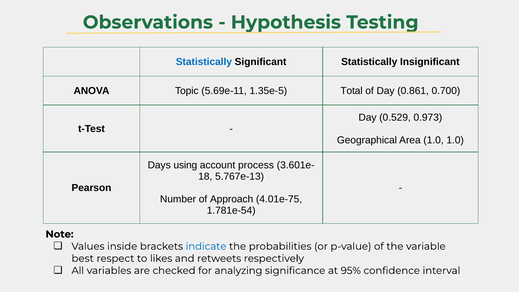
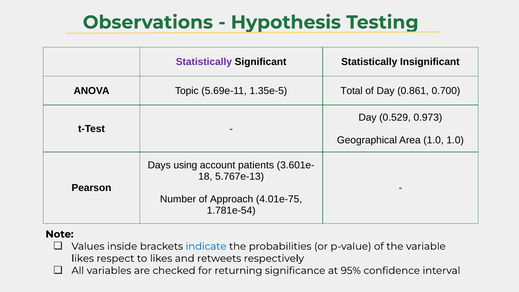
Statistically at (204, 62) colour: blue -> purple
process: process -> patients
best at (83, 258): best -> likes
analyzing: analyzing -> returning
